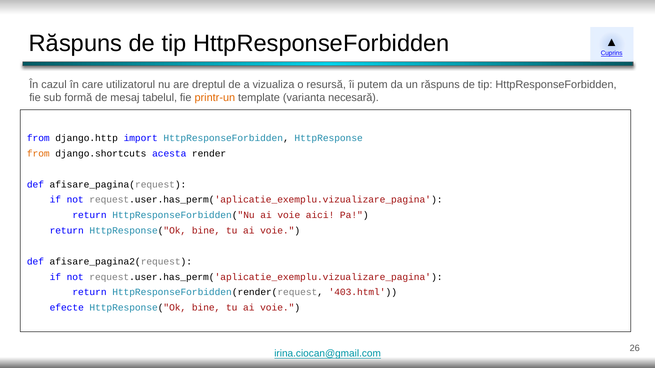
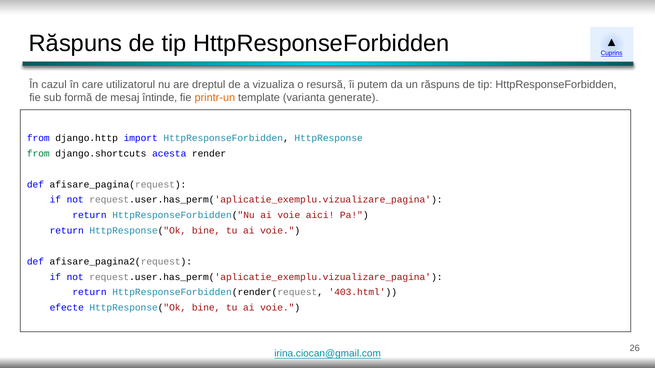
tabelul: tabelul -> întinde
necesară: necesară -> generate
from at (38, 154) colour: orange -> green
